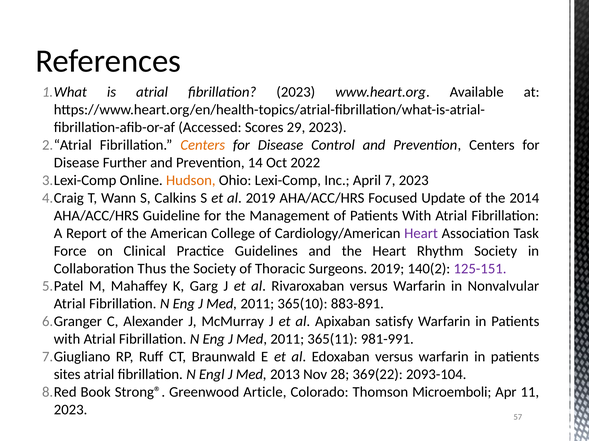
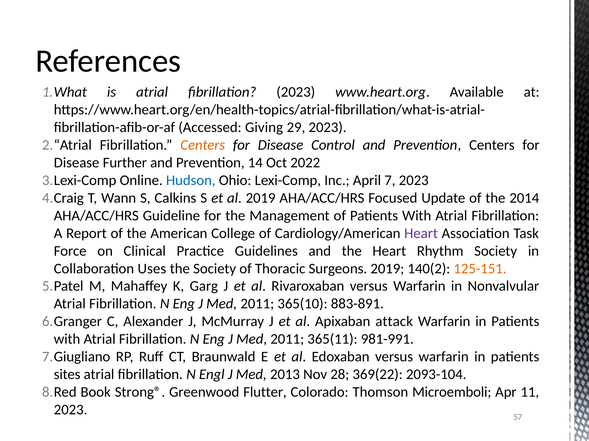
Scores: Scores -> Giving
Hudson colour: orange -> blue
Thus: Thus -> Uses
125-151 colour: purple -> orange
satisfy: satisfy -> attack
Article: Article -> Flutter
